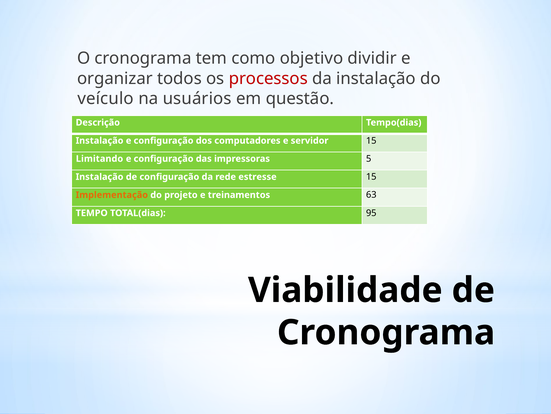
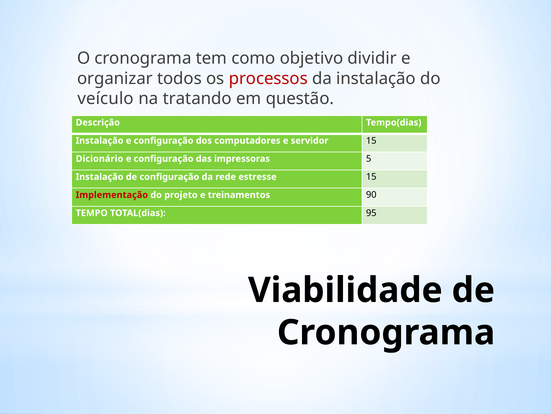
usuários: usuários -> tratando
Limitando: Limitando -> Dicionário
Implementação colour: orange -> red
63: 63 -> 90
